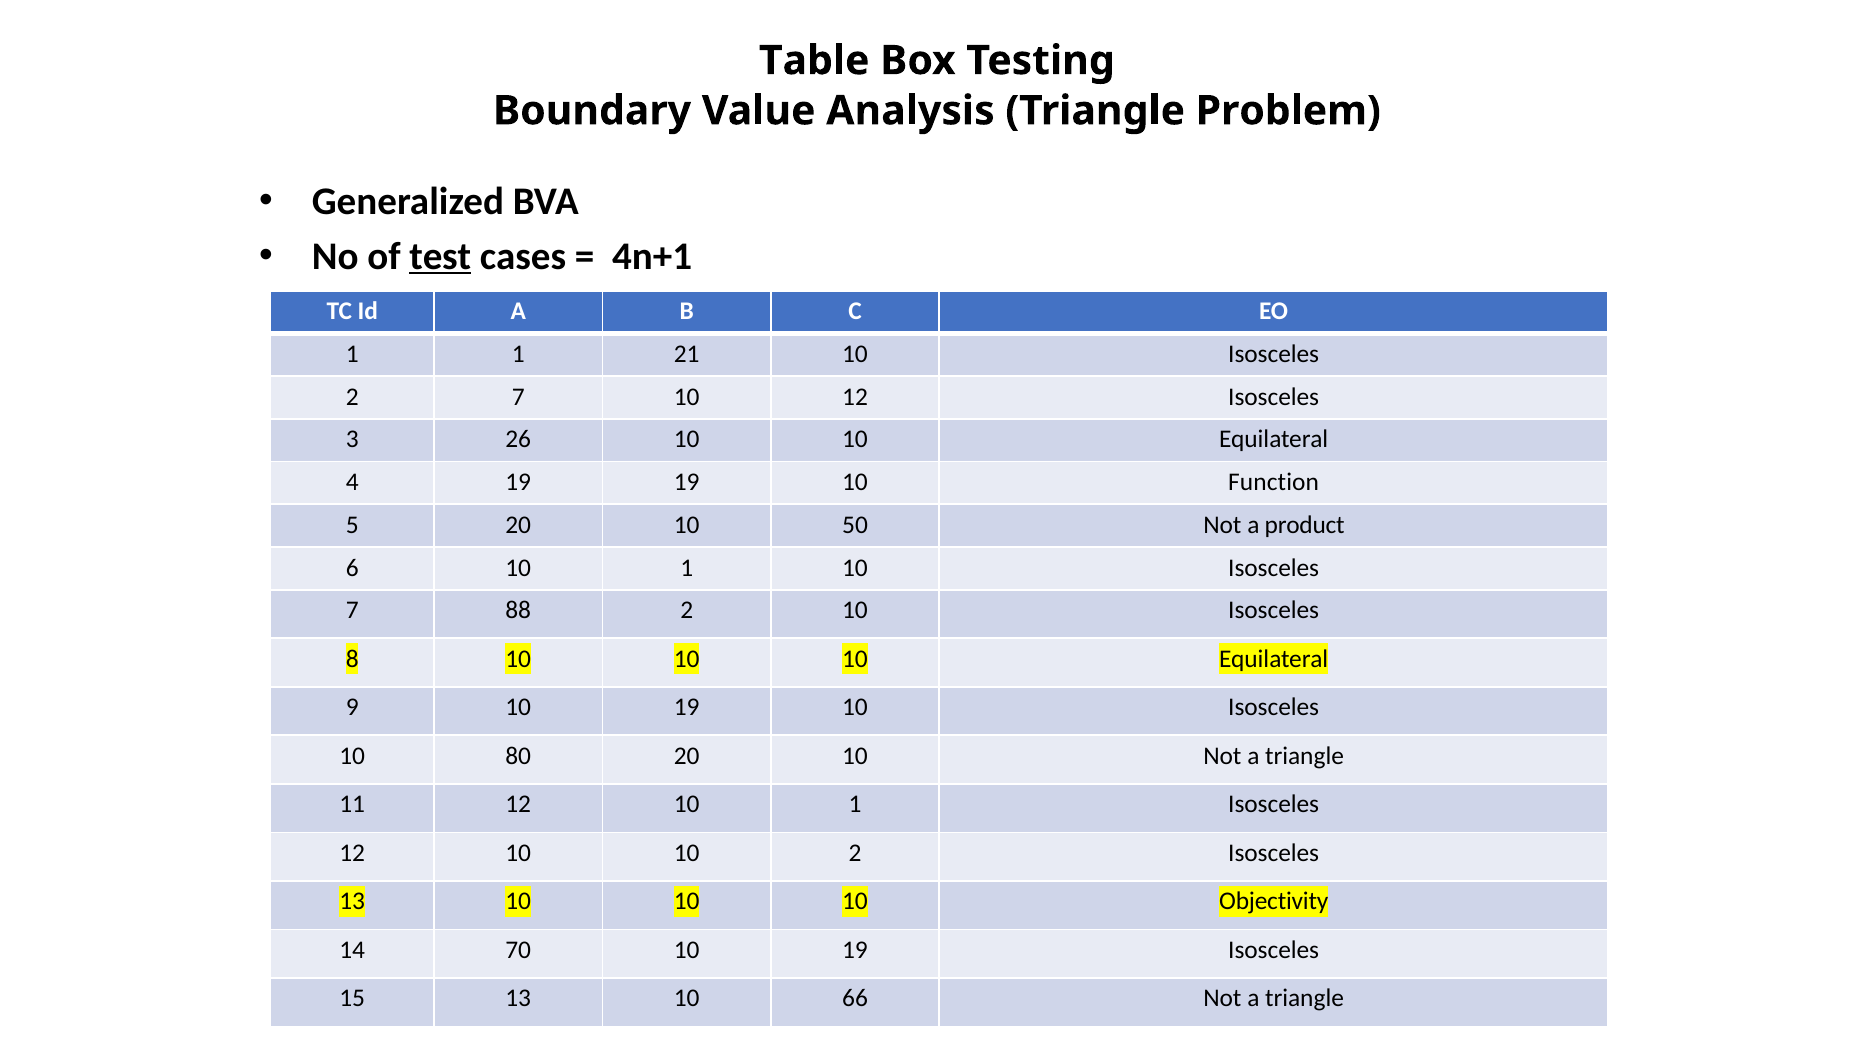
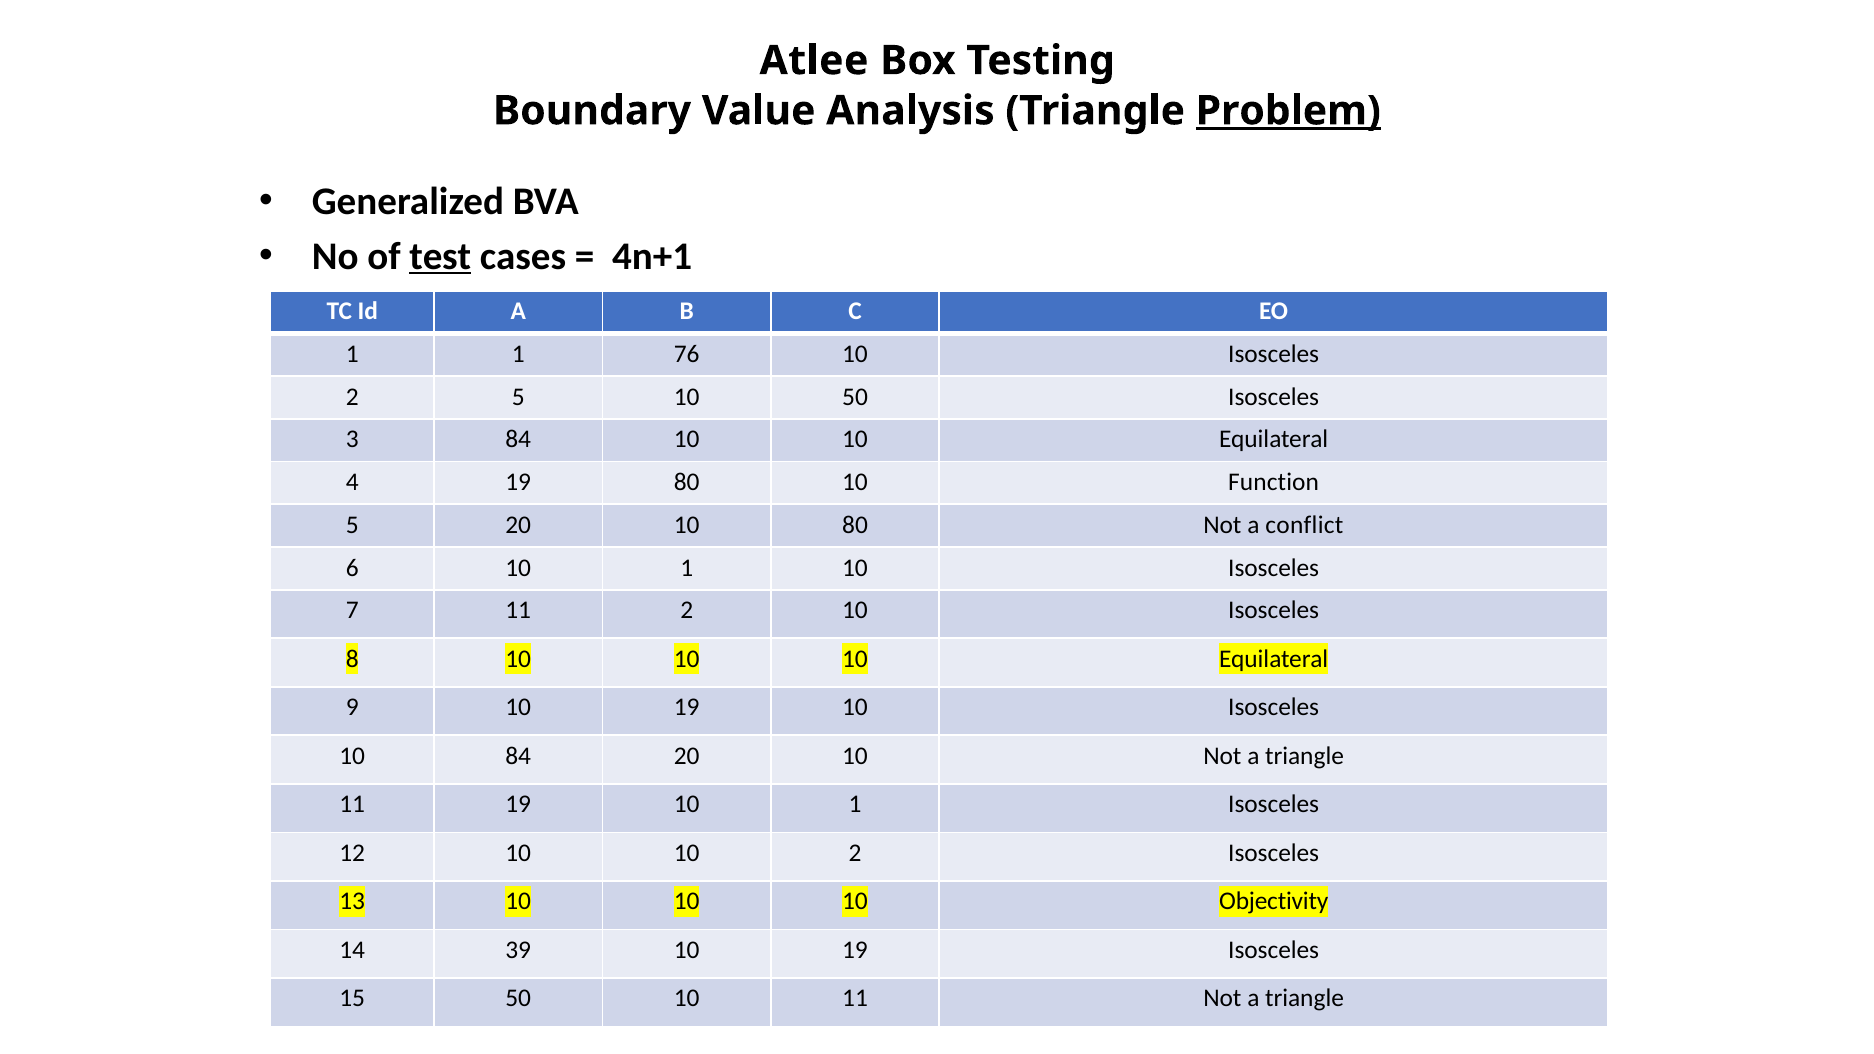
Table: Table -> Atlee
Problem underline: none -> present
21: 21 -> 76
2 7: 7 -> 5
10 12: 12 -> 50
3 26: 26 -> 84
19 19: 19 -> 80
10 50: 50 -> 80
product: product -> conflict
7 88: 88 -> 11
10 80: 80 -> 84
11 12: 12 -> 19
70: 70 -> 39
15 13: 13 -> 50
10 66: 66 -> 11
